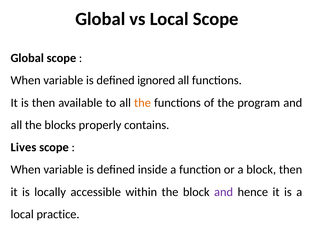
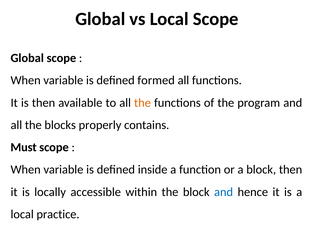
ignored: ignored -> formed
Lives: Lives -> Must
and at (224, 192) colour: purple -> blue
